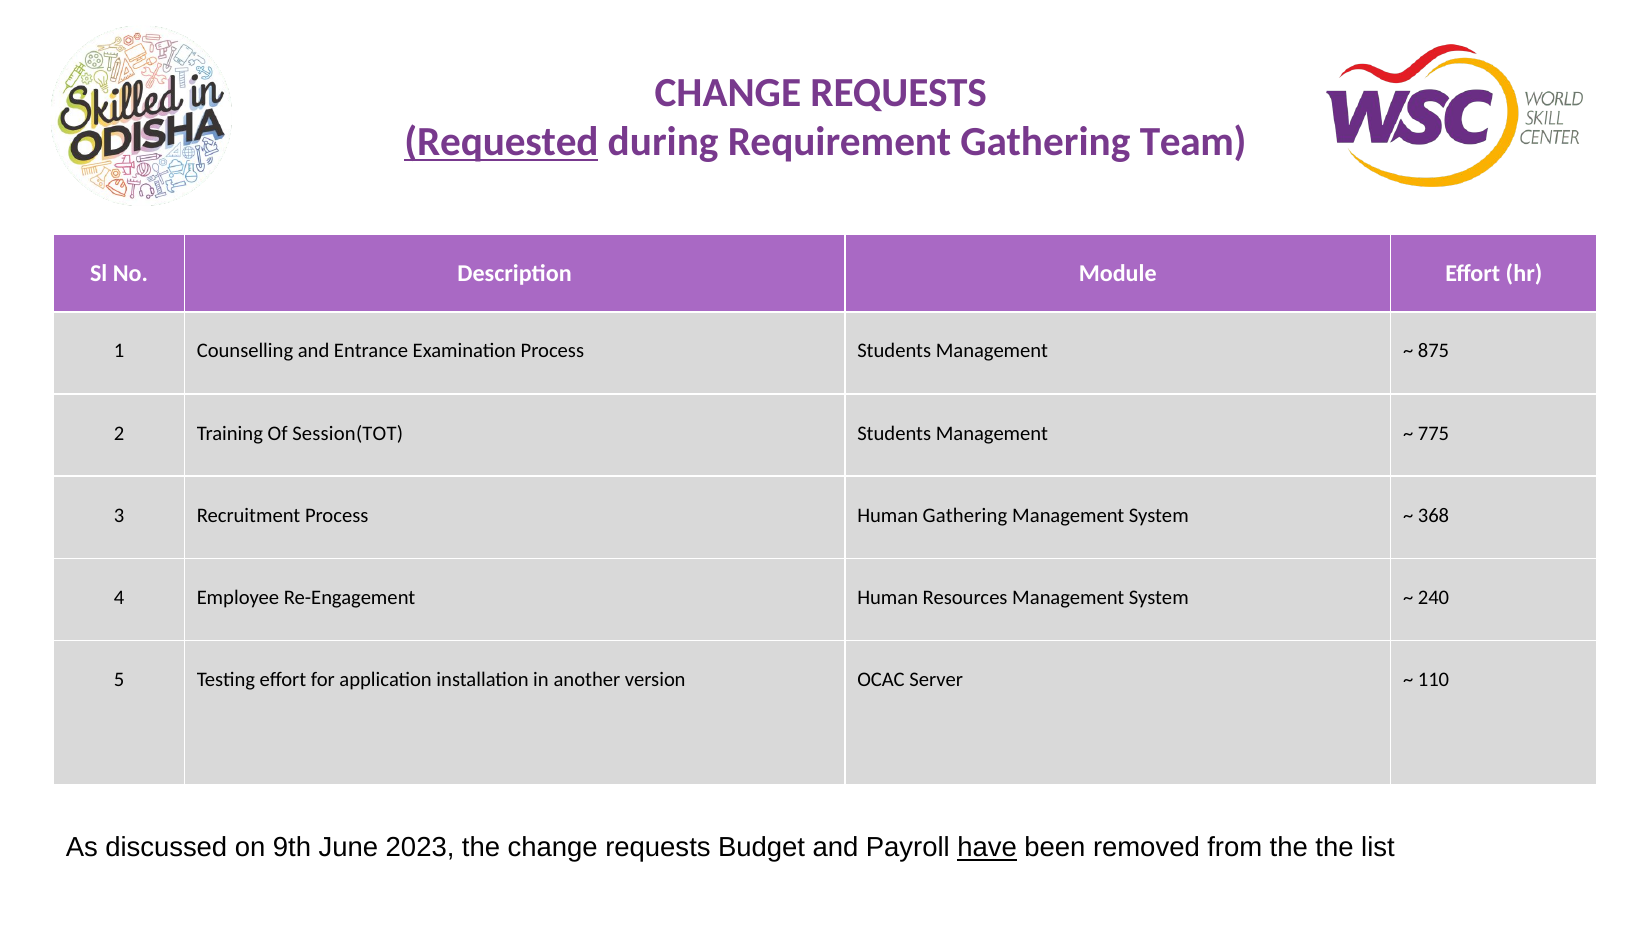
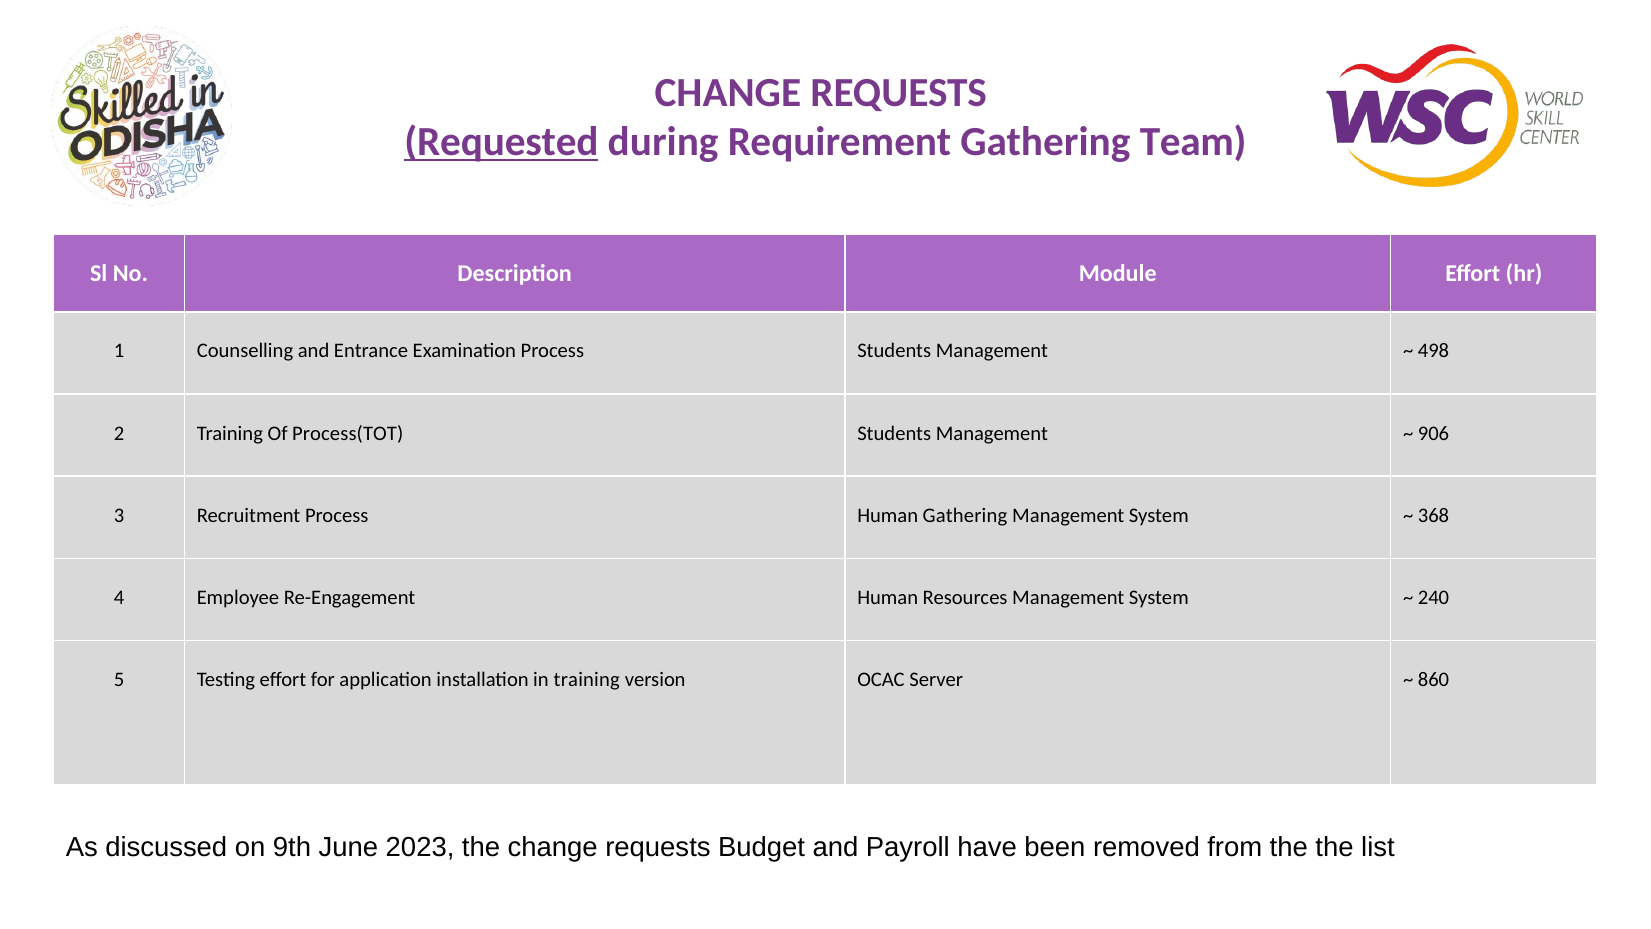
875: 875 -> 498
Session(TOT: Session(TOT -> Process(TOT
775: 775 -> 906
in another: another -> training
110: 110 -> 860
have underline: present -> none
